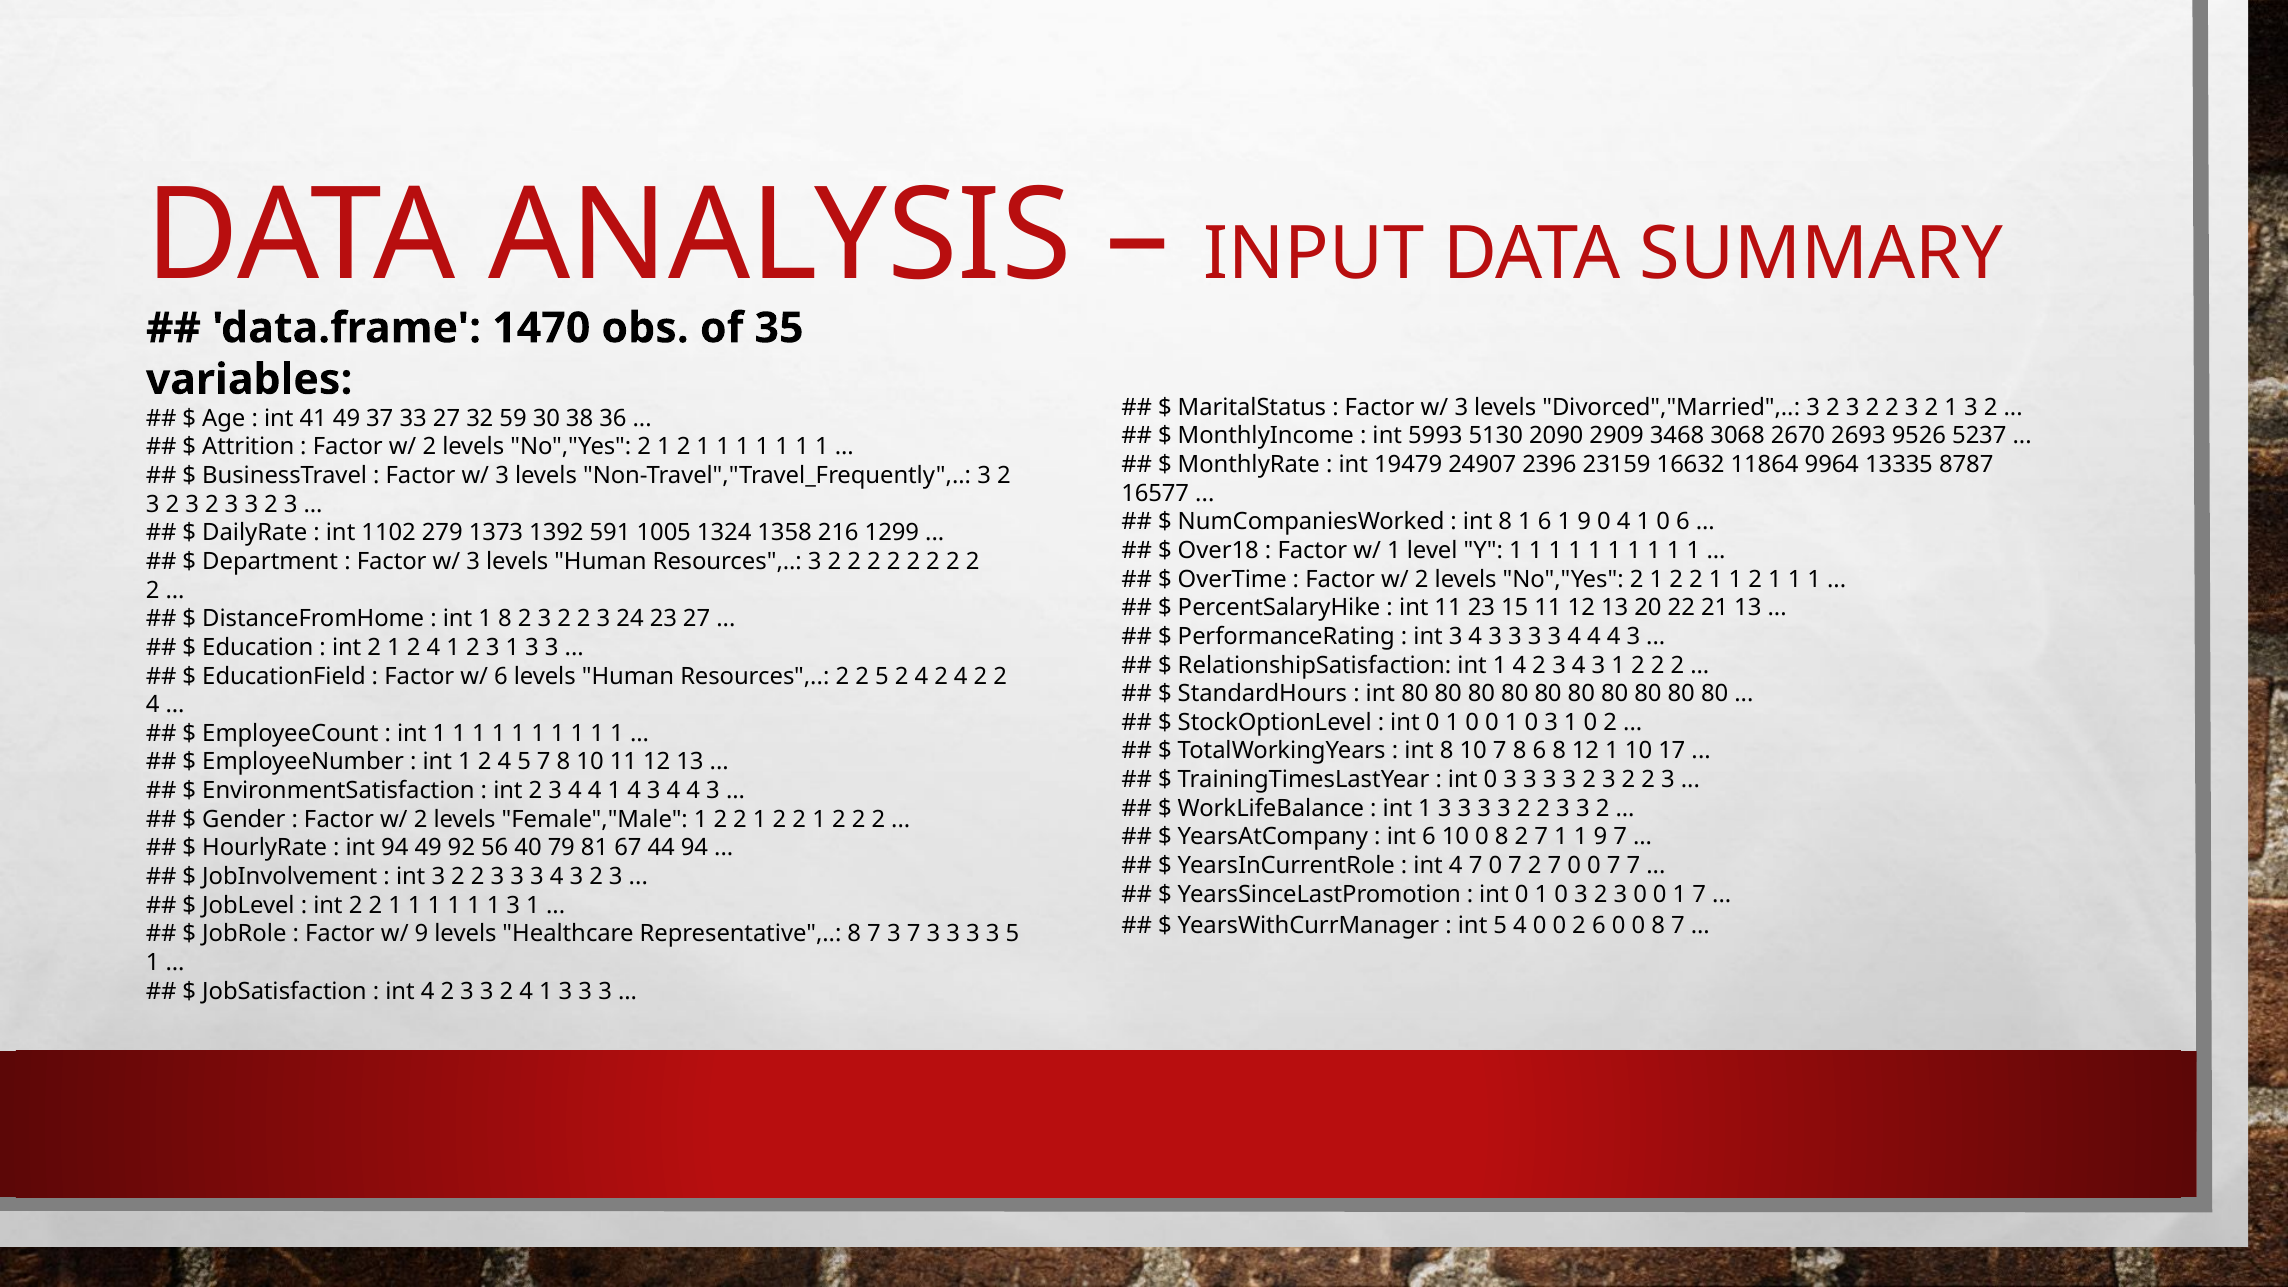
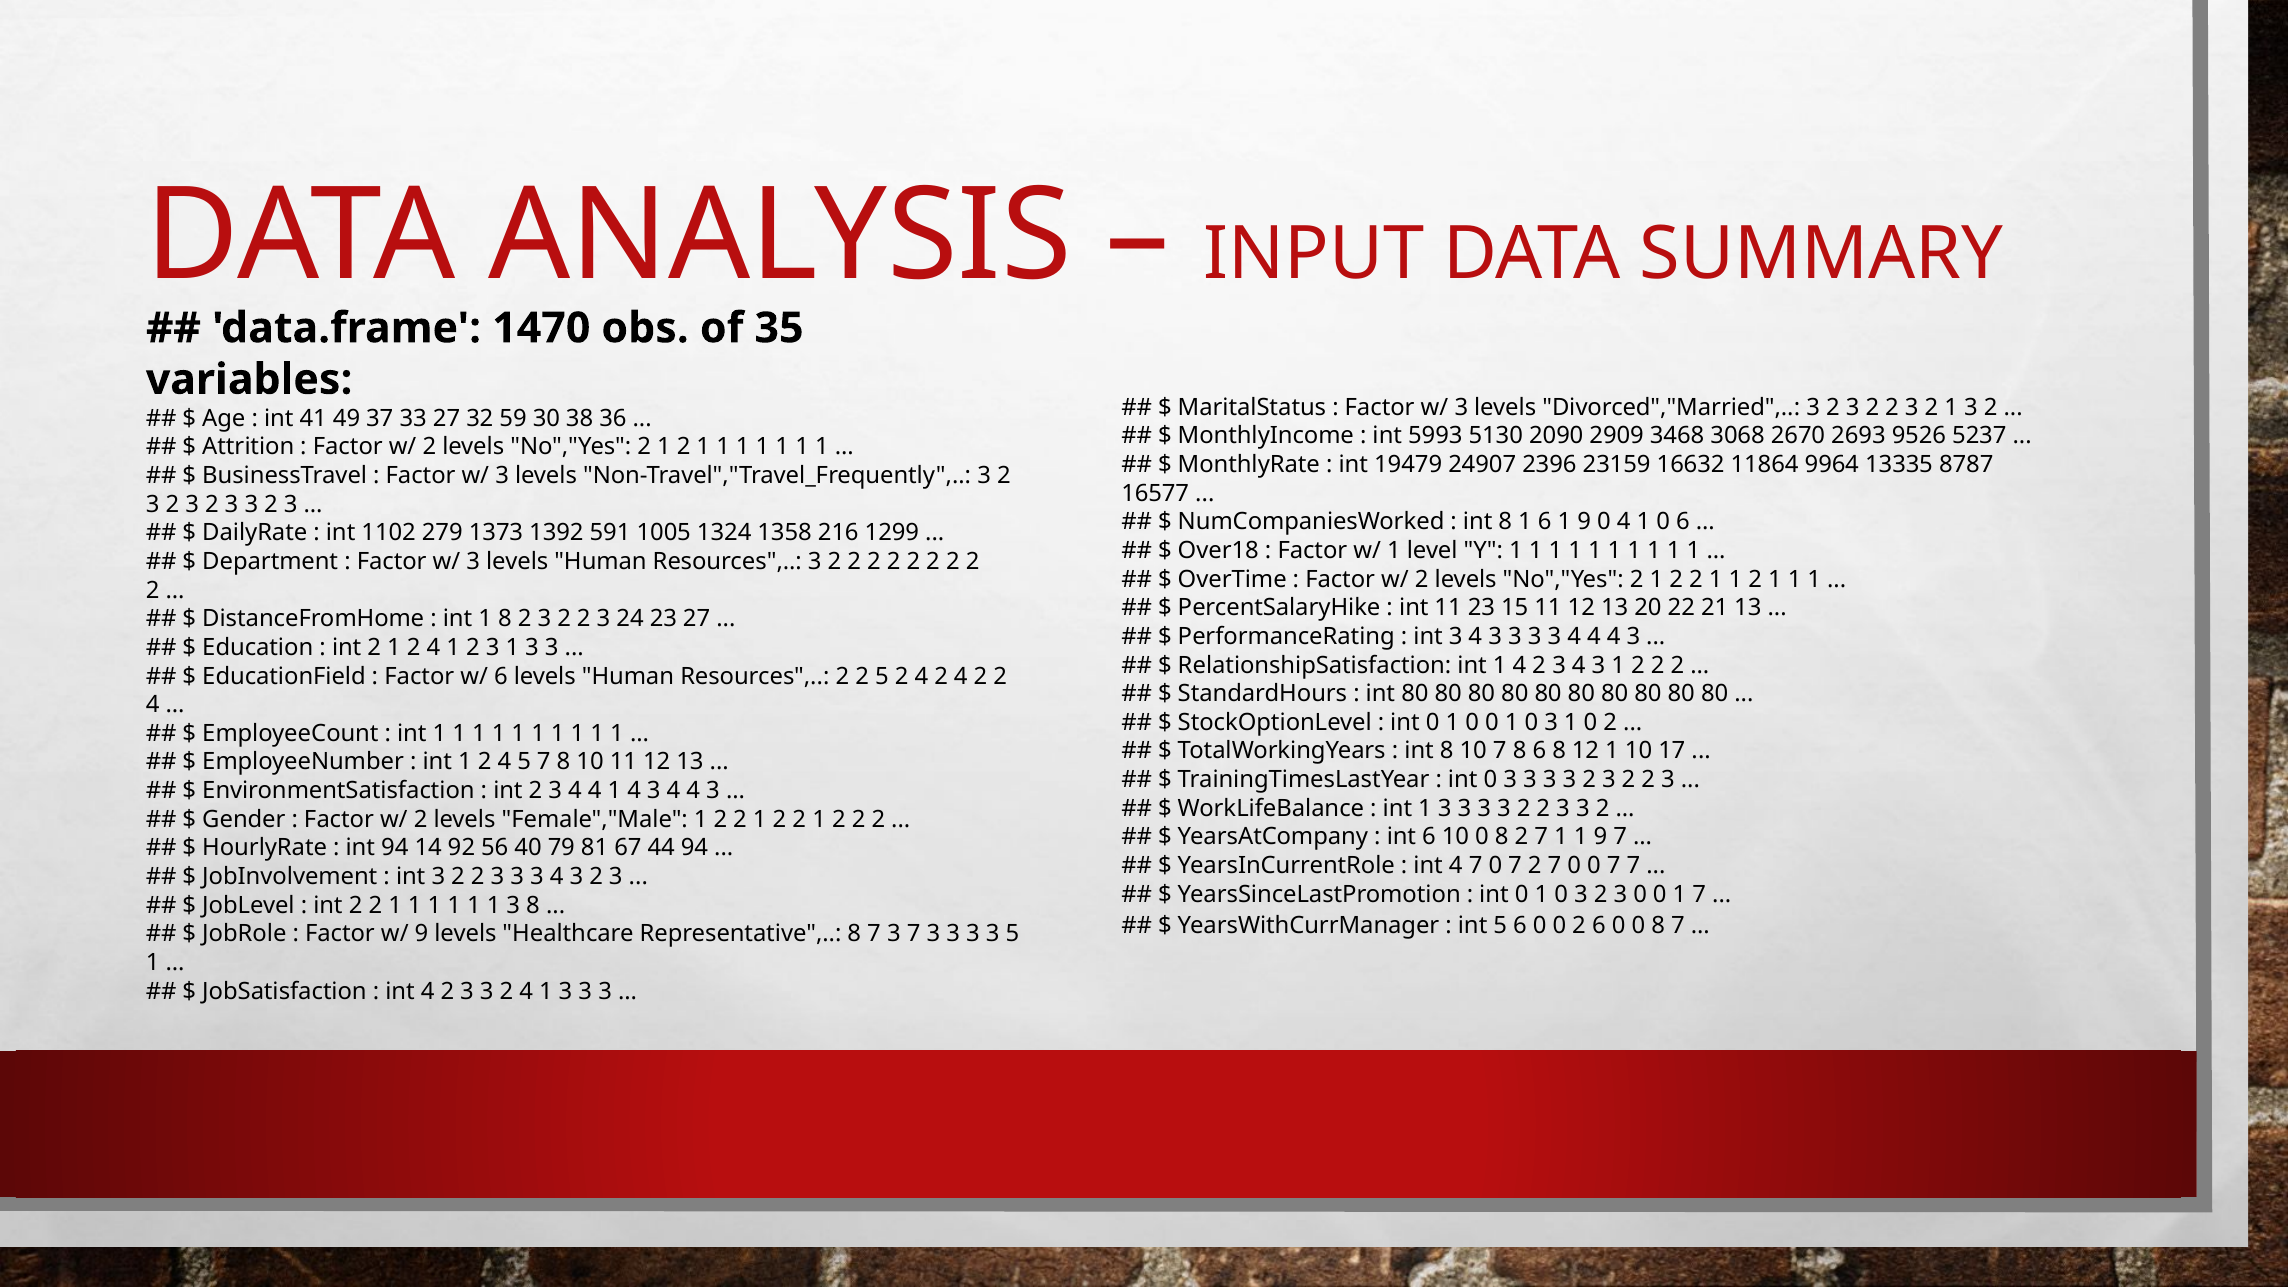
94 49: 49 -> 14
1 3 1: 1 -> 8
5 4: 4 -> 6
